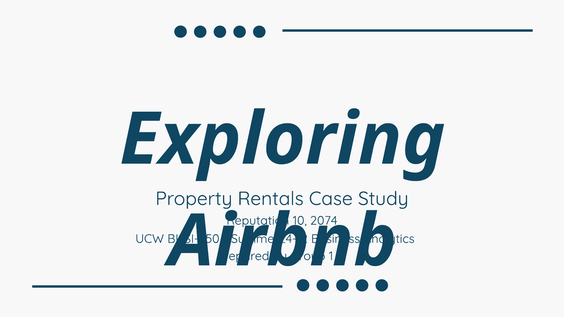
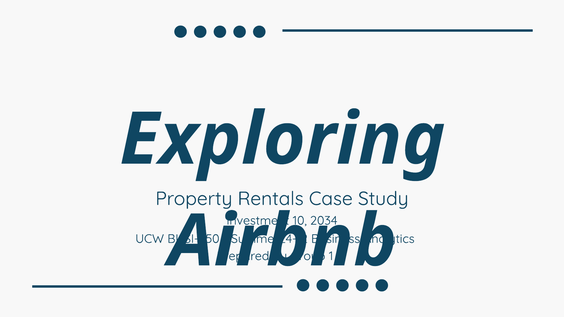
Reputation: Reputation -> Investment
2074: 2074 -> 2034
